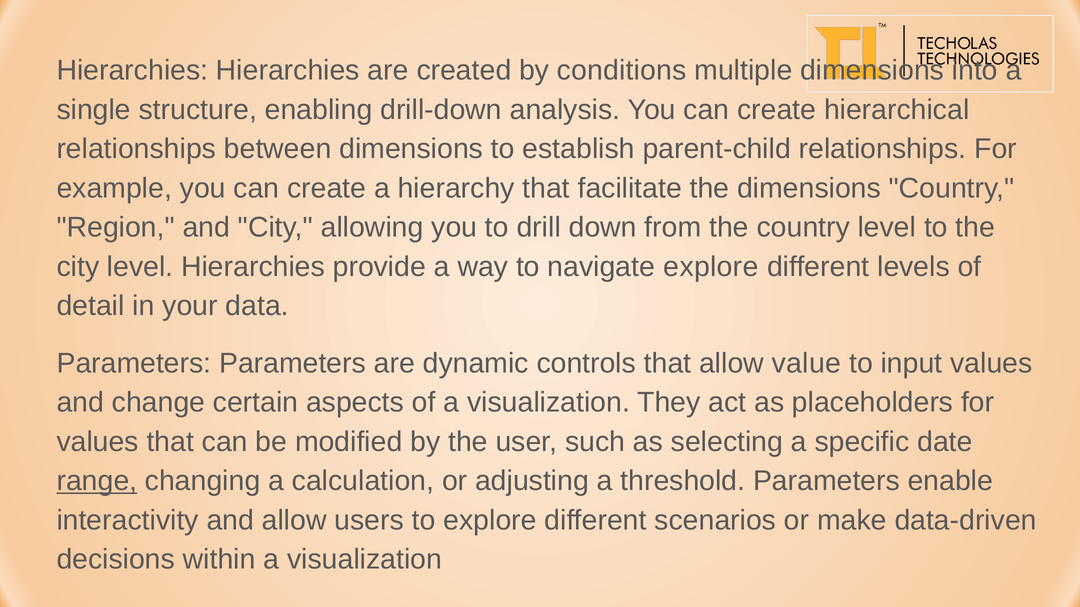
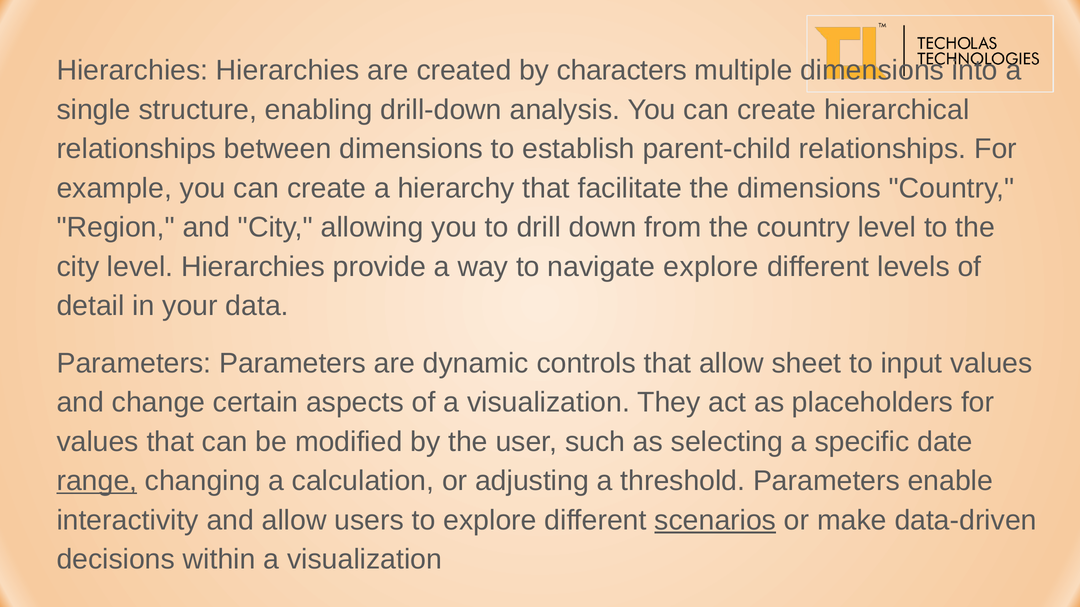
conditions: conditions -> characters
value: value -> sheet
scenarios underline: none -> present
